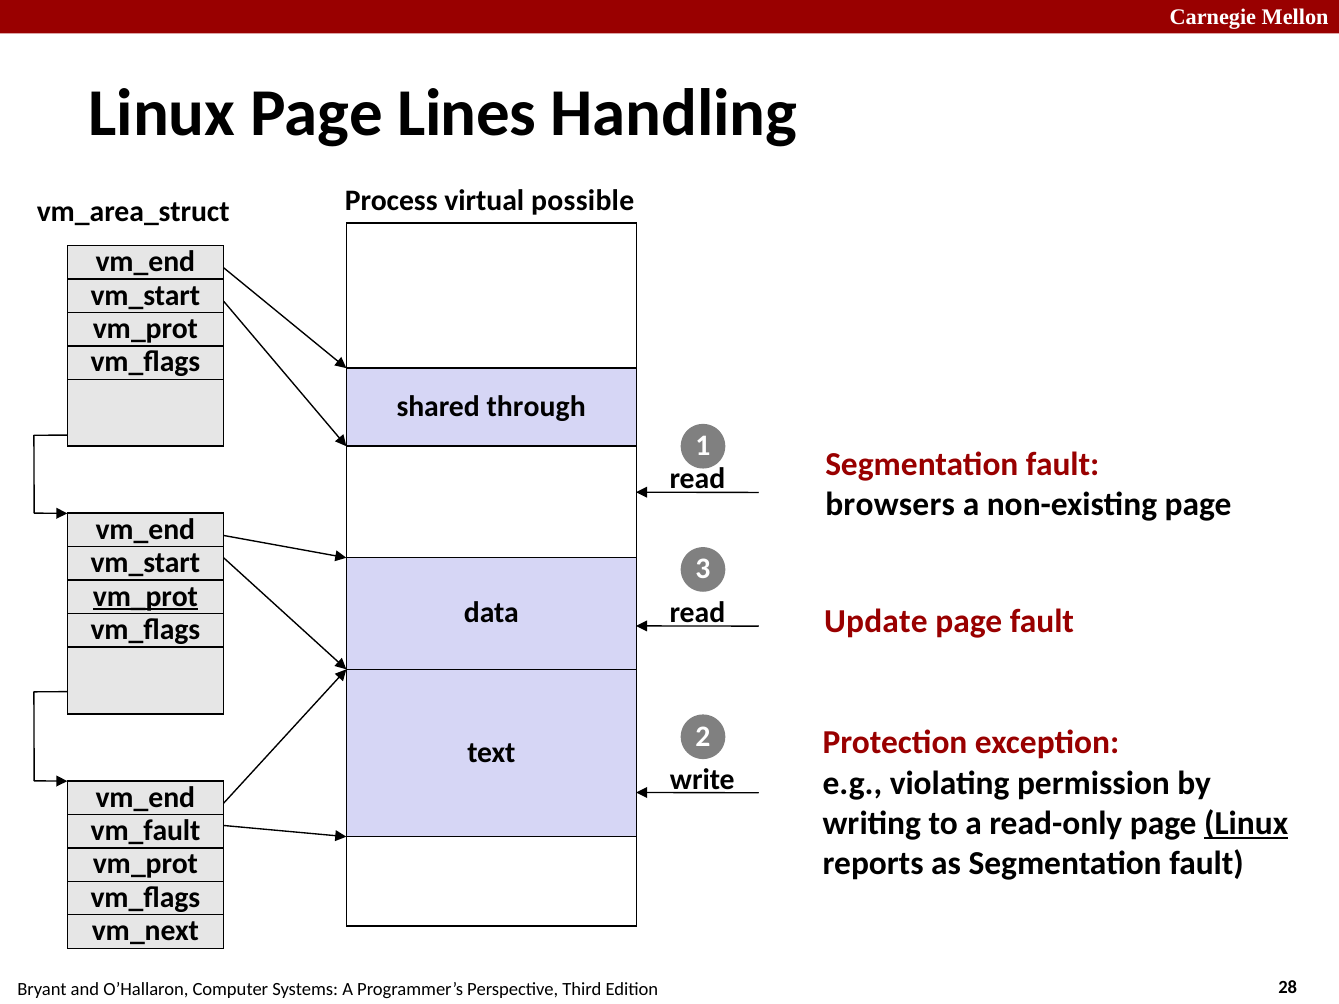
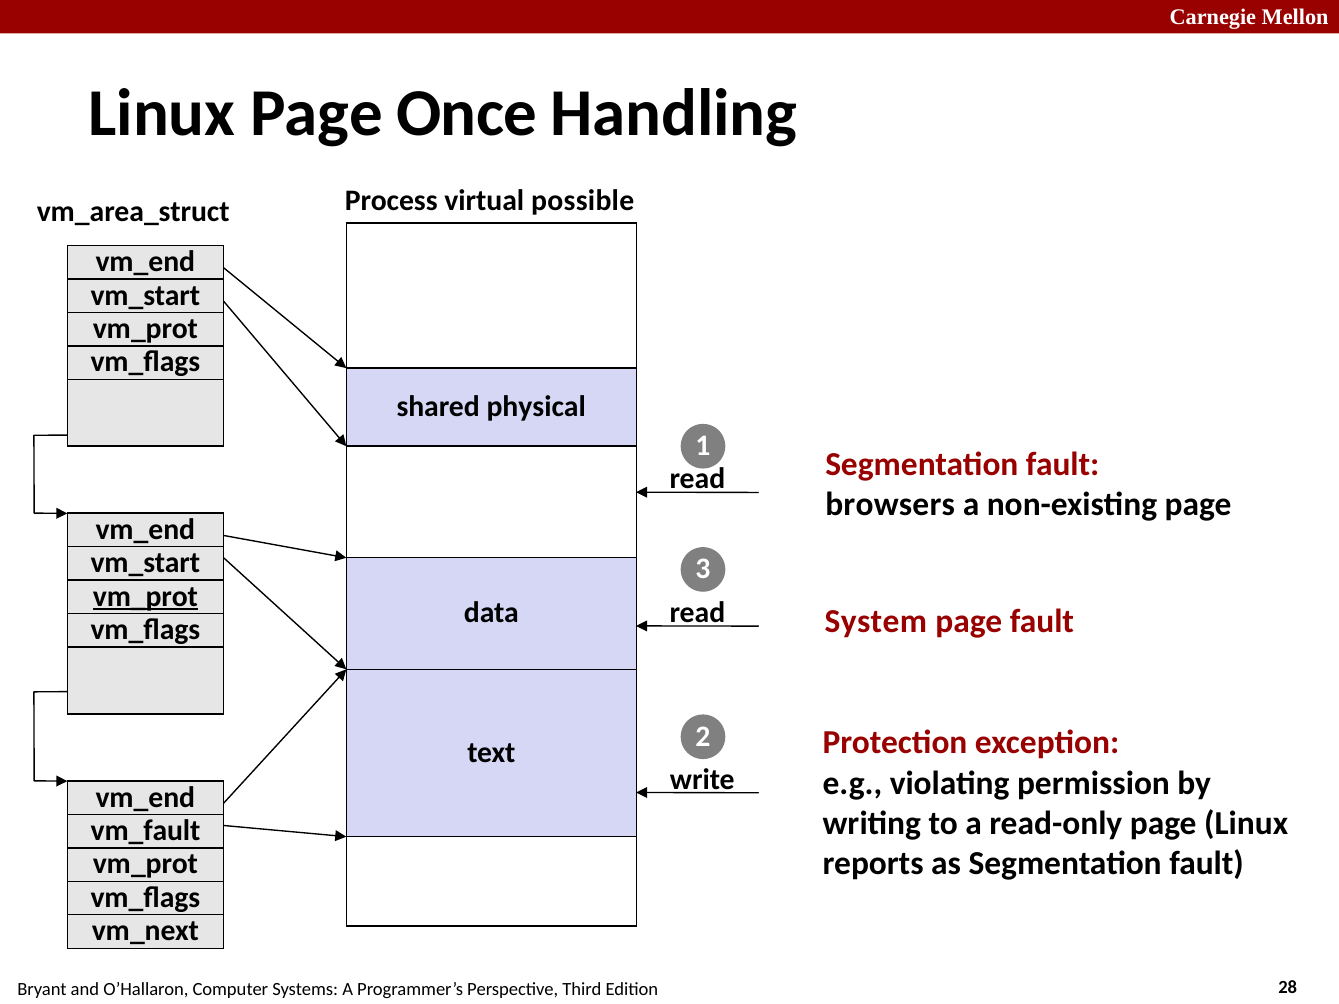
Lines: Lines -> Once
through: through -> physical
Update: Update -> System
Linux at (1246, 823) underline: present -> none
